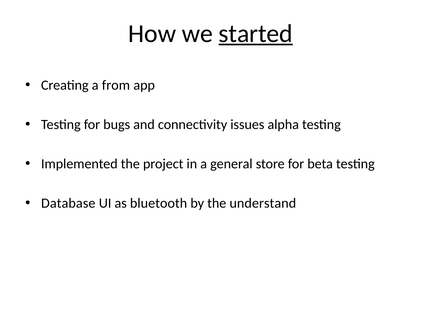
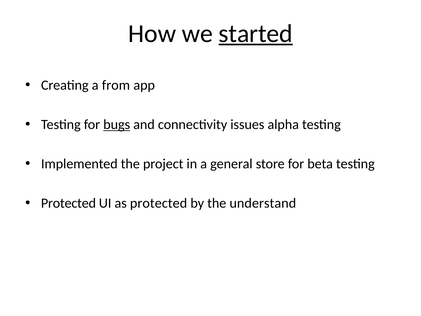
bugs underline: none -> present
Database at (68, 203): Database -> Protected
as bluetooth: bluetooth -> protected
